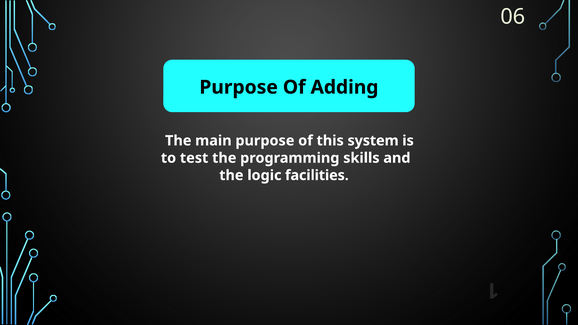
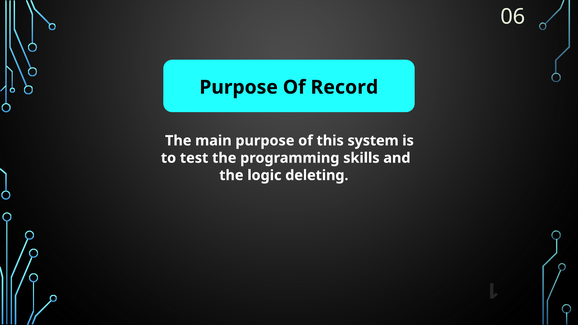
Adding: Adding -> Record
facilities: facilities -> deleting
